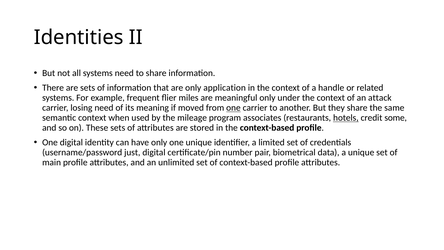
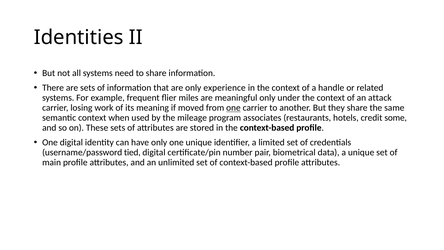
application: application -> experience
losing need: need -> work
hotels underline: present -> none
just: just -> tied
